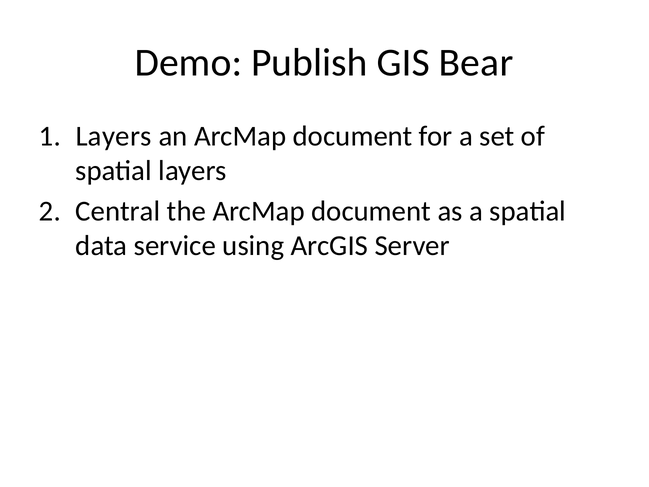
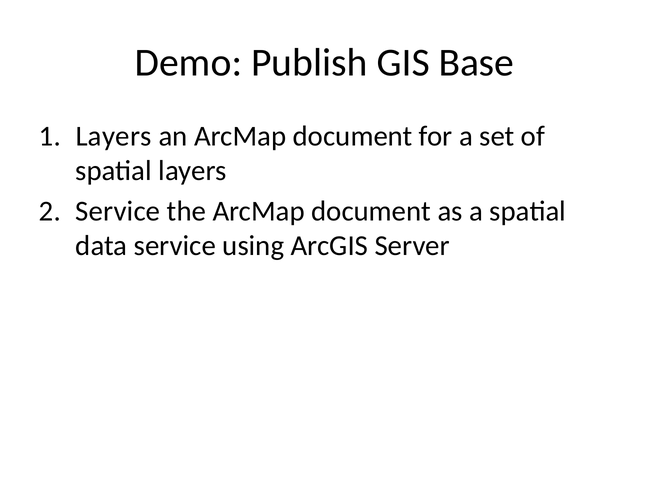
Bear: Bear -> Base
Central at (118, 211): Central -> Service
